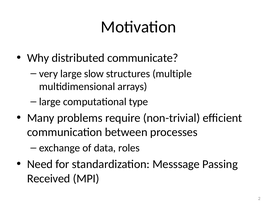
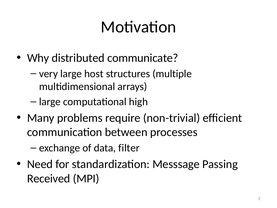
slow: slow -> host
type: type -> high
roles: roles -> filter
